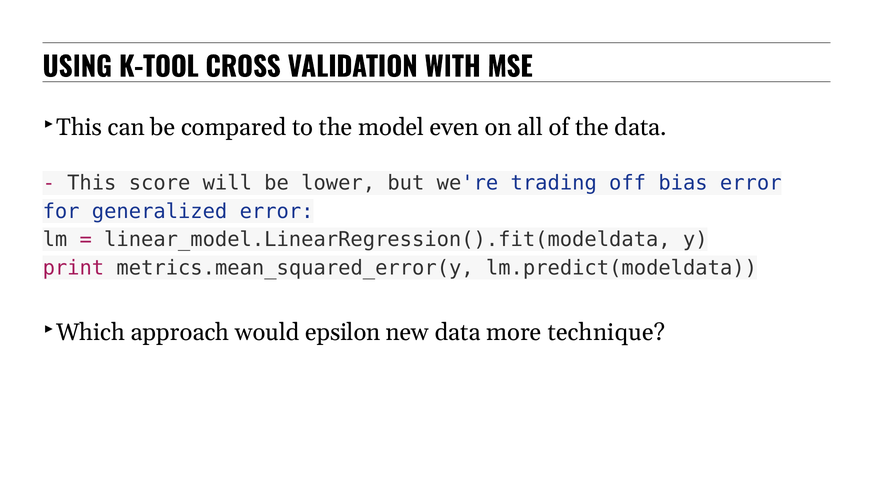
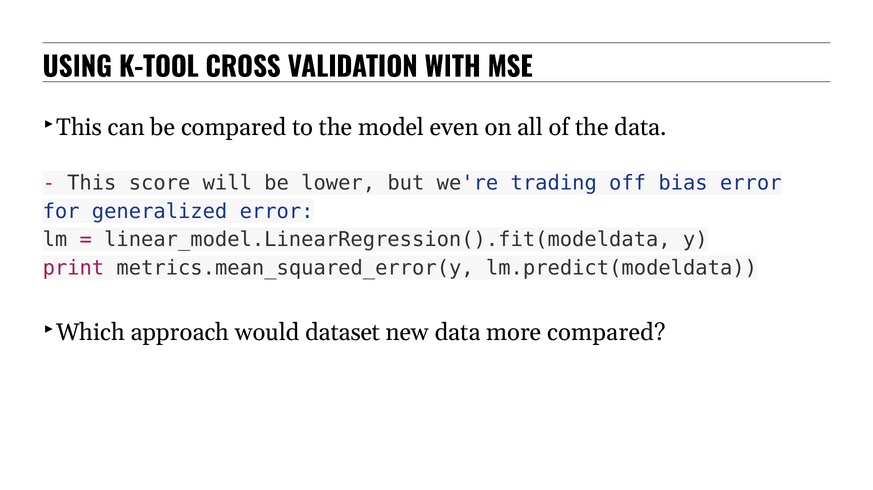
epsilon: epsilon -> dataset
more technique: technique -> compared
